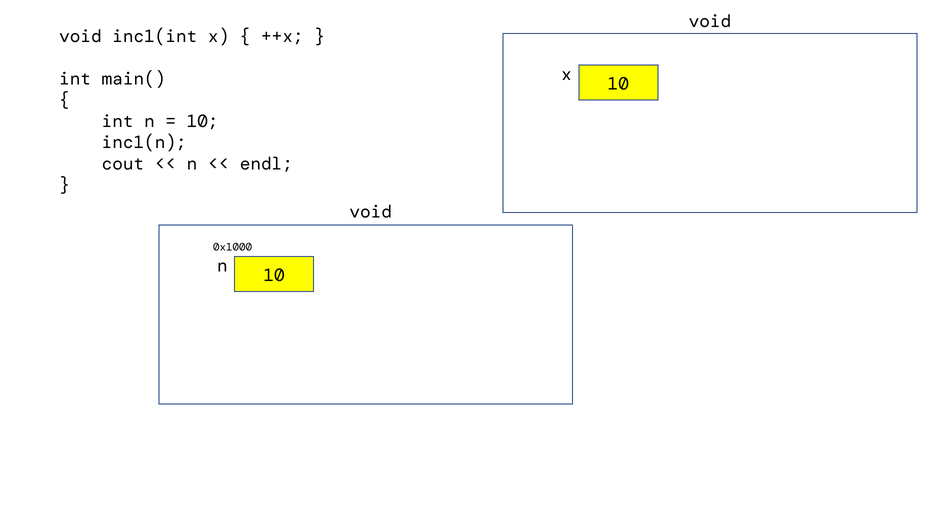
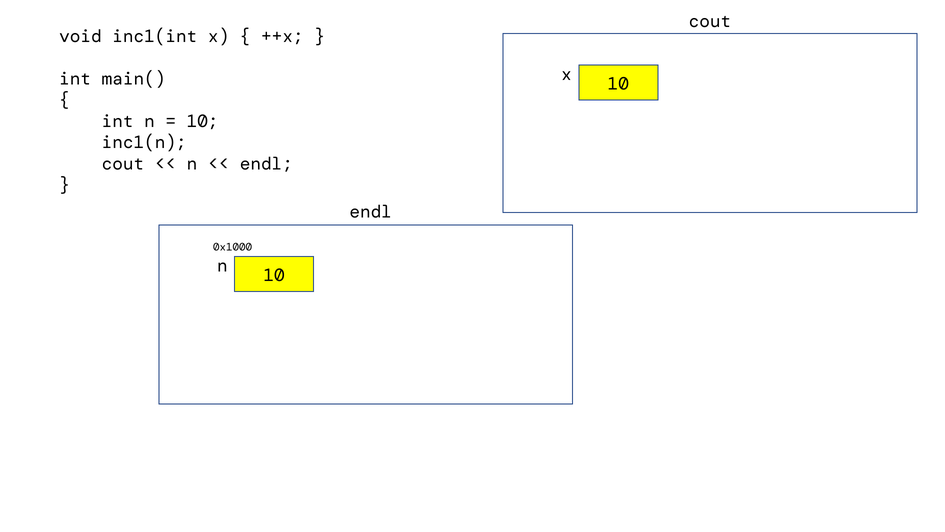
void at (710, 22): void -> cout
void at (371, 212): void -> endl
